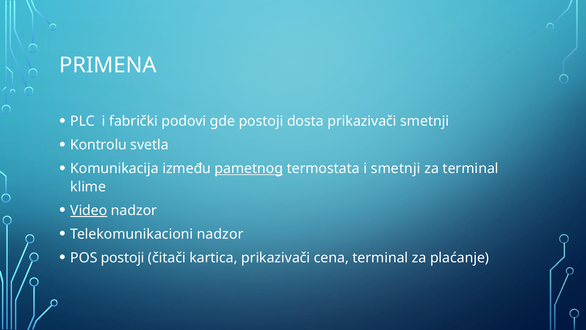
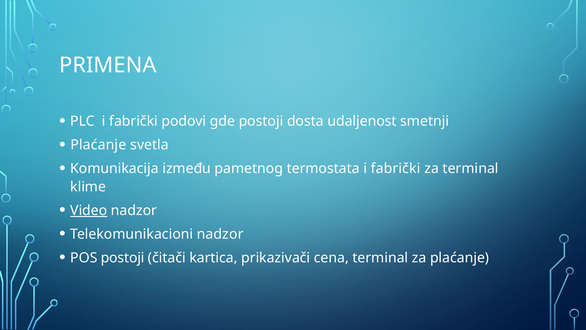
dosta prikazivači: prikazivači -> udaljenost
Kontrolu at (99, 145): Kontrolu -> Plaćanje
pametnog underline: present -> none
termostata i smetnji: smetnji -> fabrički
